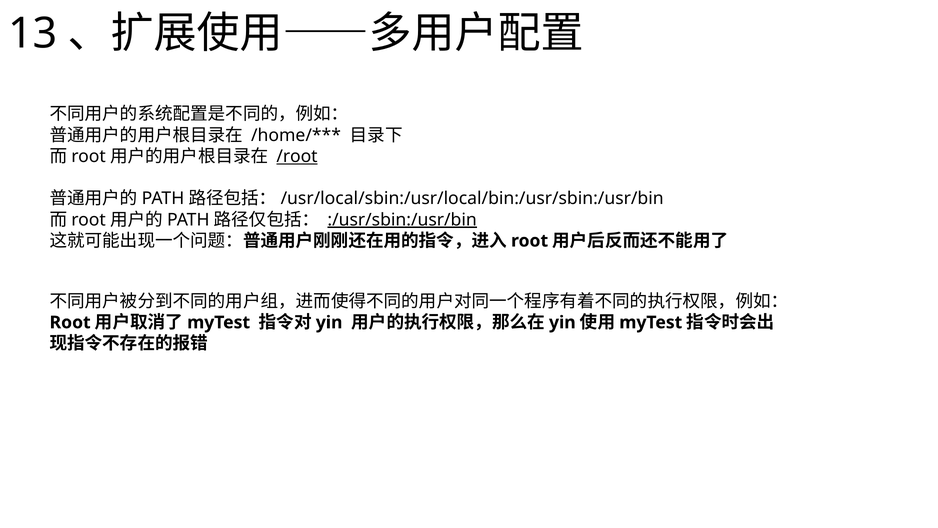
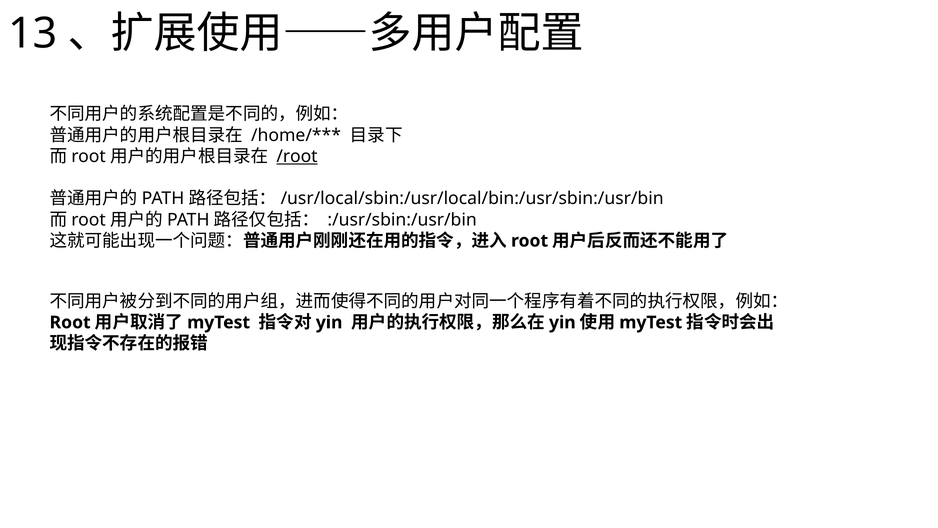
:/usr/sbin:/usr/bin underline: present -> none
